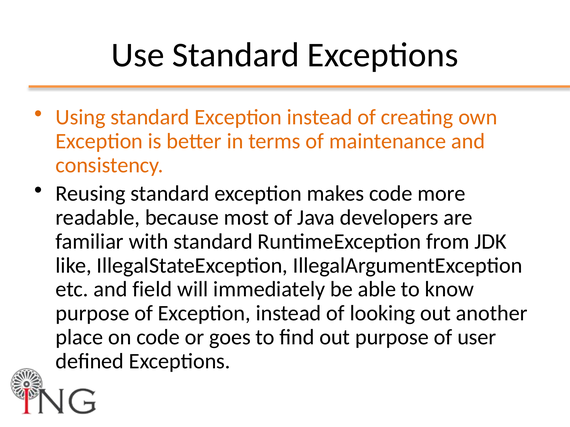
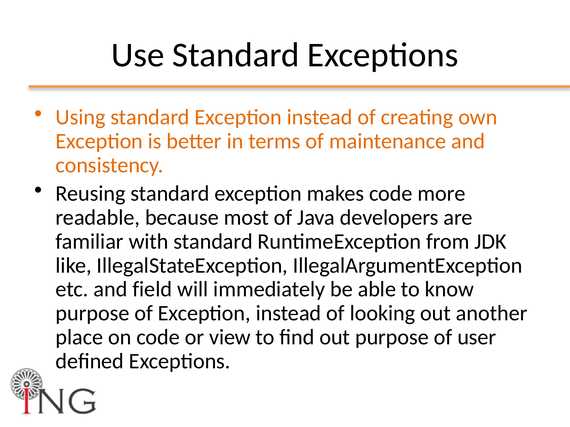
goes: goes -> view
